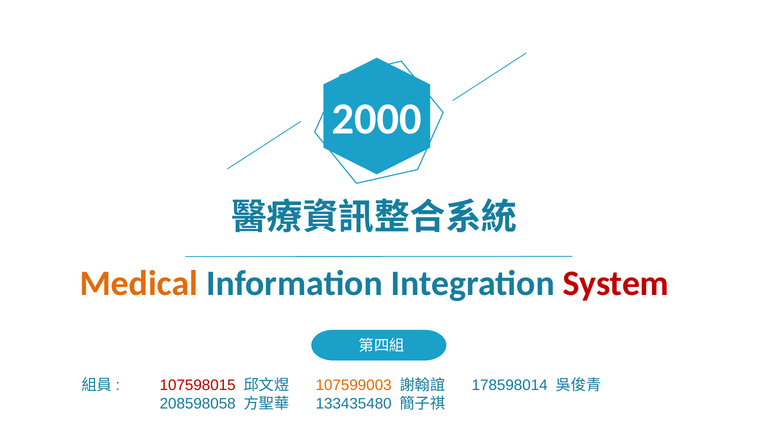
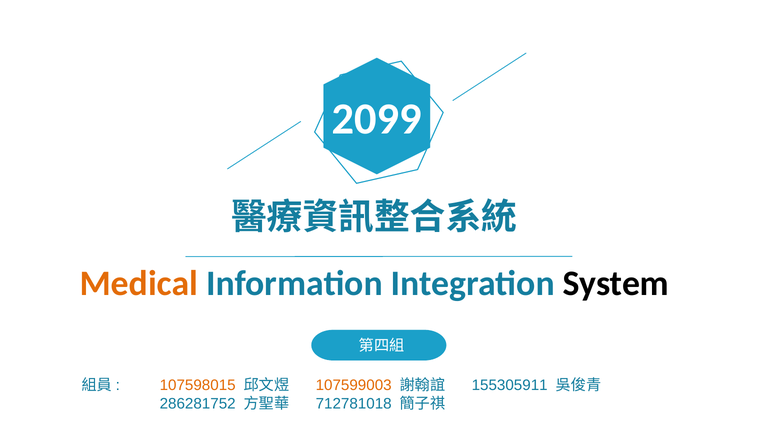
2000: 2000 -> 2099
System colour: red -> black
107598015 colour: red -> orange
178598014: 178598014 -> 155305911
208598058: 208598058 -> 286281752
133435480: 133435480 -> 712781018
